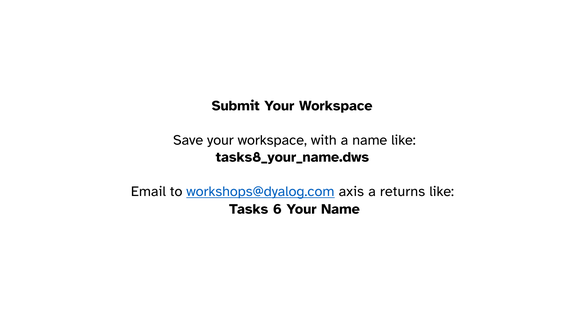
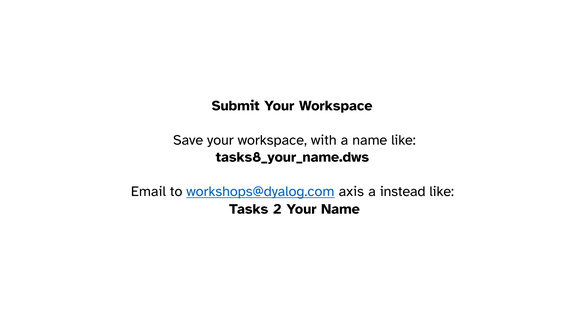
returns: returns -> instead
6: 6 -> 2
